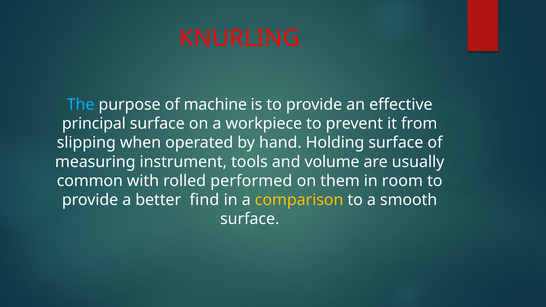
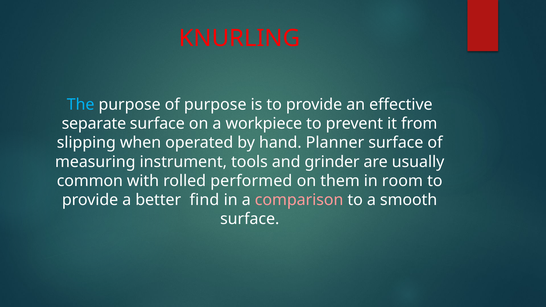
of machine: machine -> purpose
principal: principal -> separate
Holding: Holding -> Planner
volume: volume -> grinder
comparison colour: yellow -> pink
